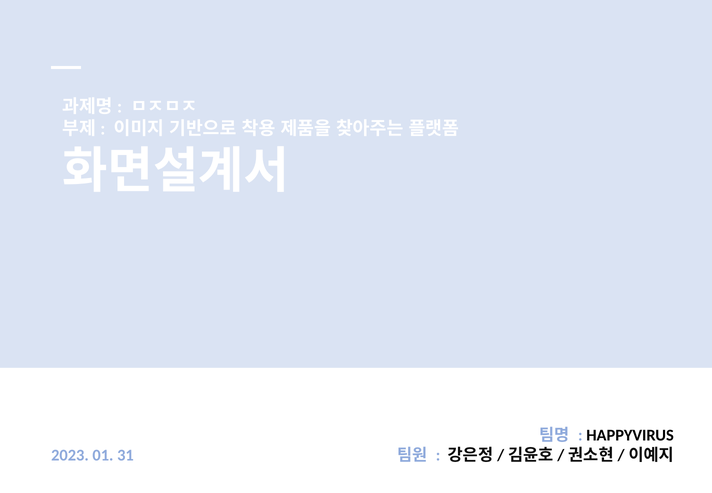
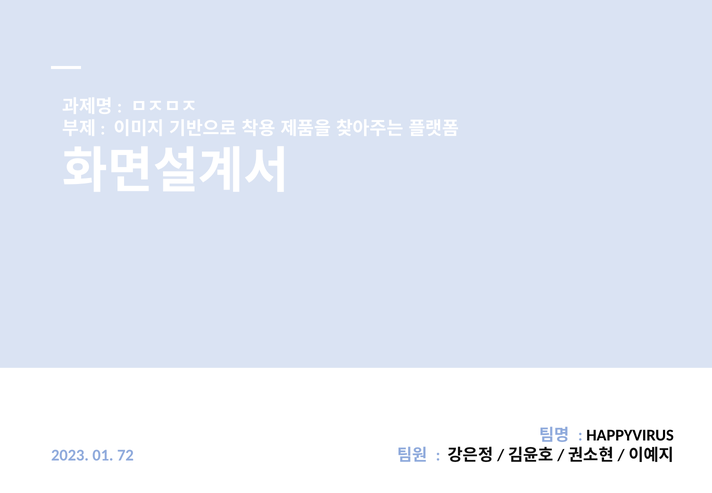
31: 31 -> 72
